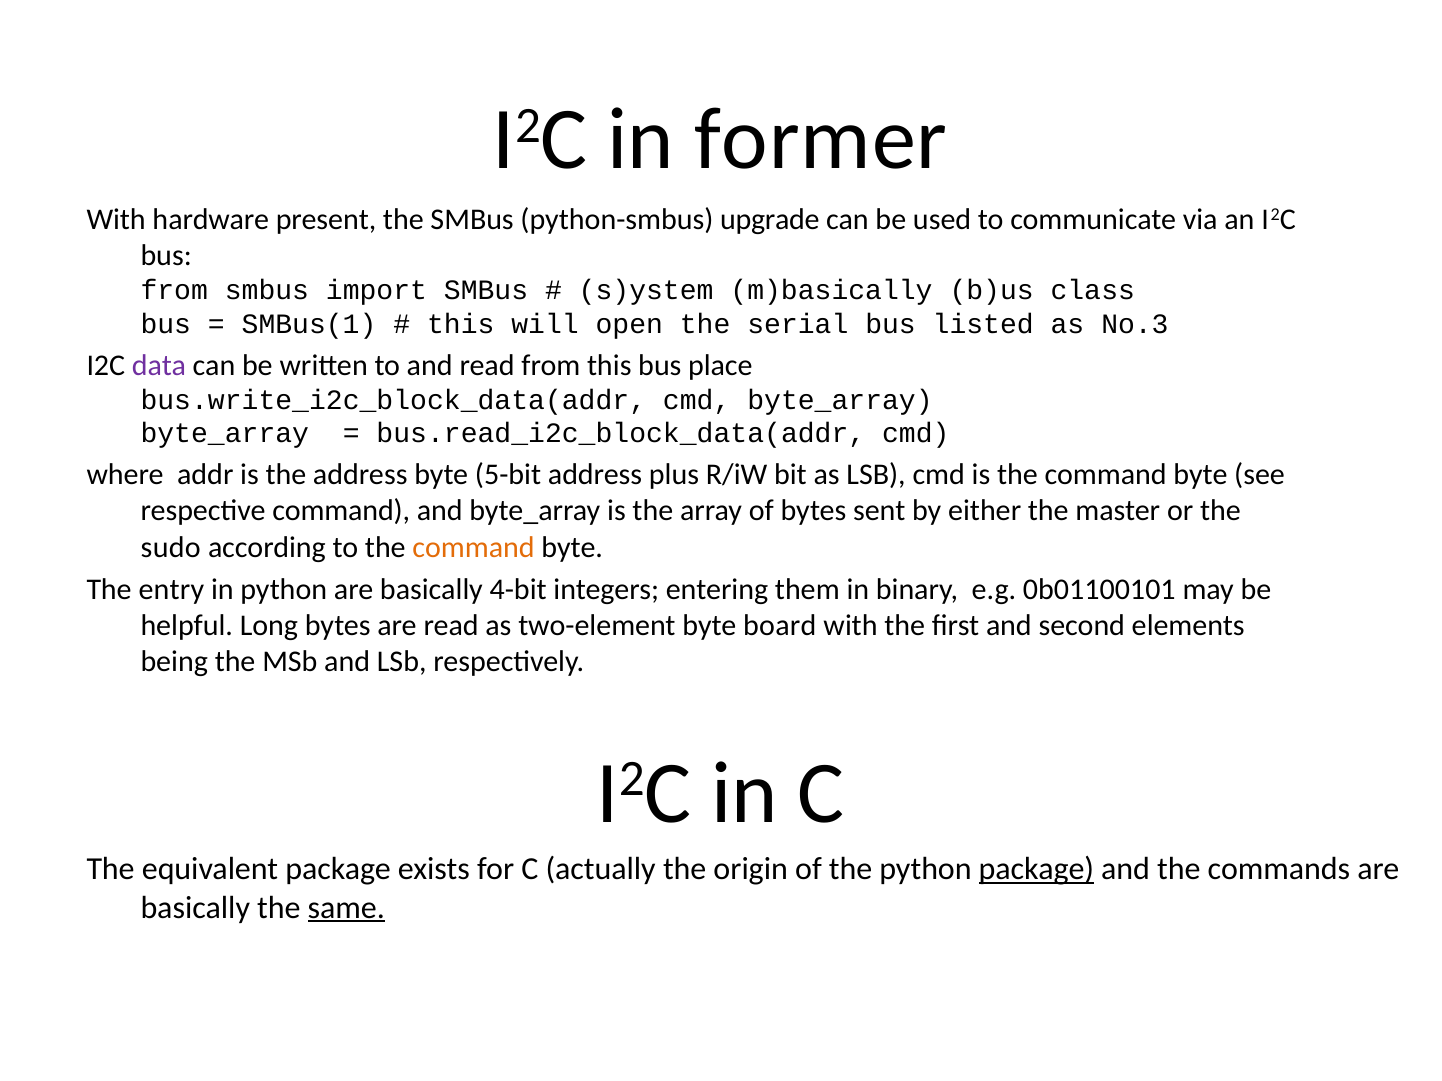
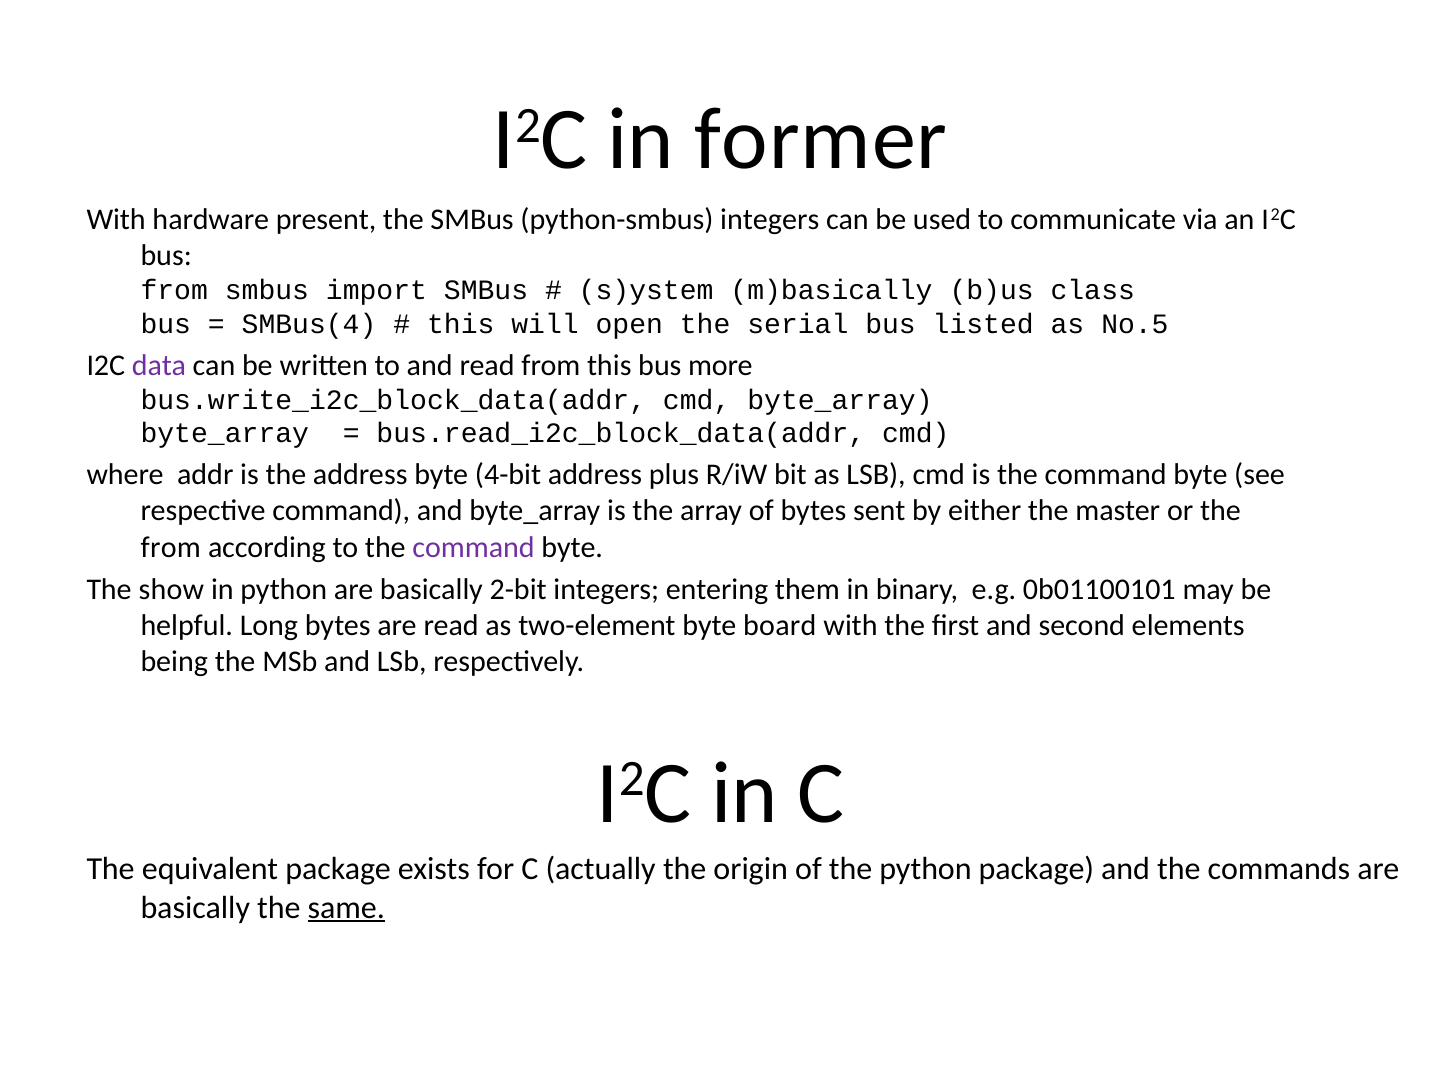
python-smbus upgrade: upgrade -> integers
SMBus(1: SMBus(1 -> SMBus(4
No.3: No.3 -> No.5
place: place -> more
5-bit: 5-bit -> 4-bit
sudo at (171, 547): sudo -> from
command at (474, 547) colour: orange -> purple
entry: entry -> show
4-bit: 4-bit -> 2-bit
package at (1036, 870) underline: present -> none
